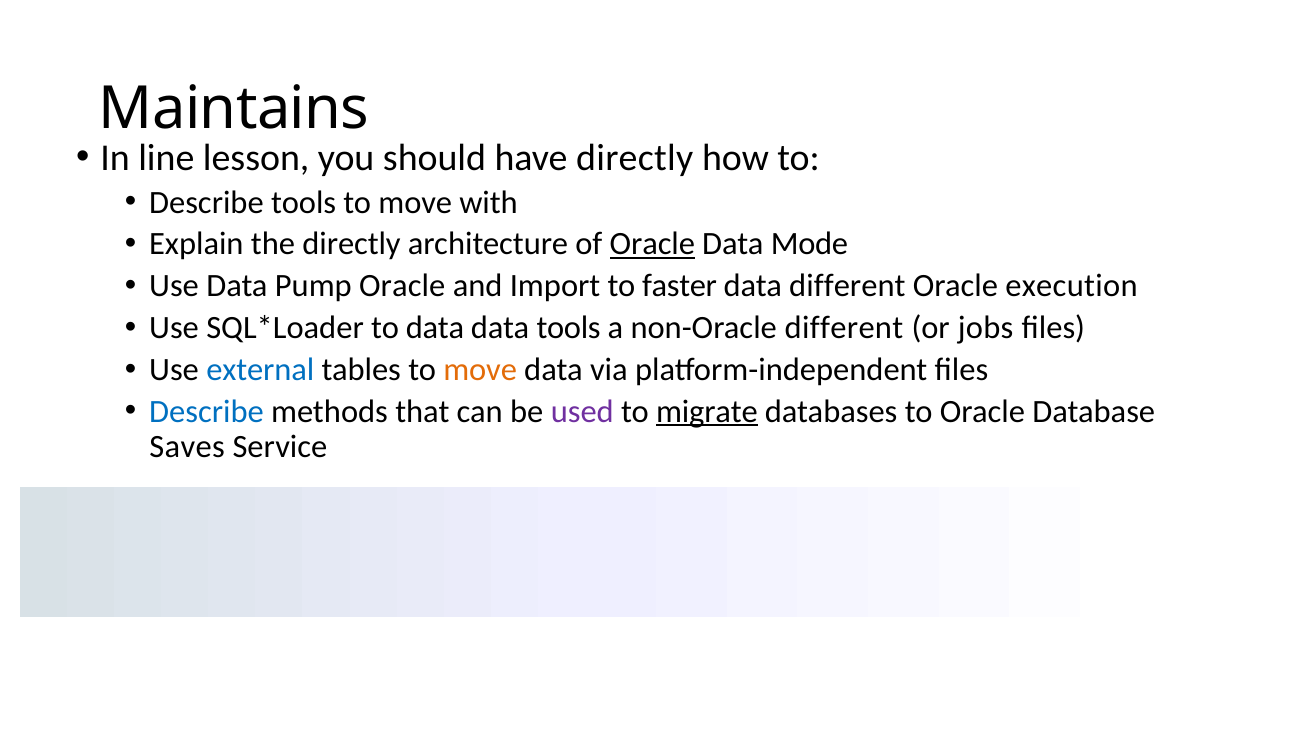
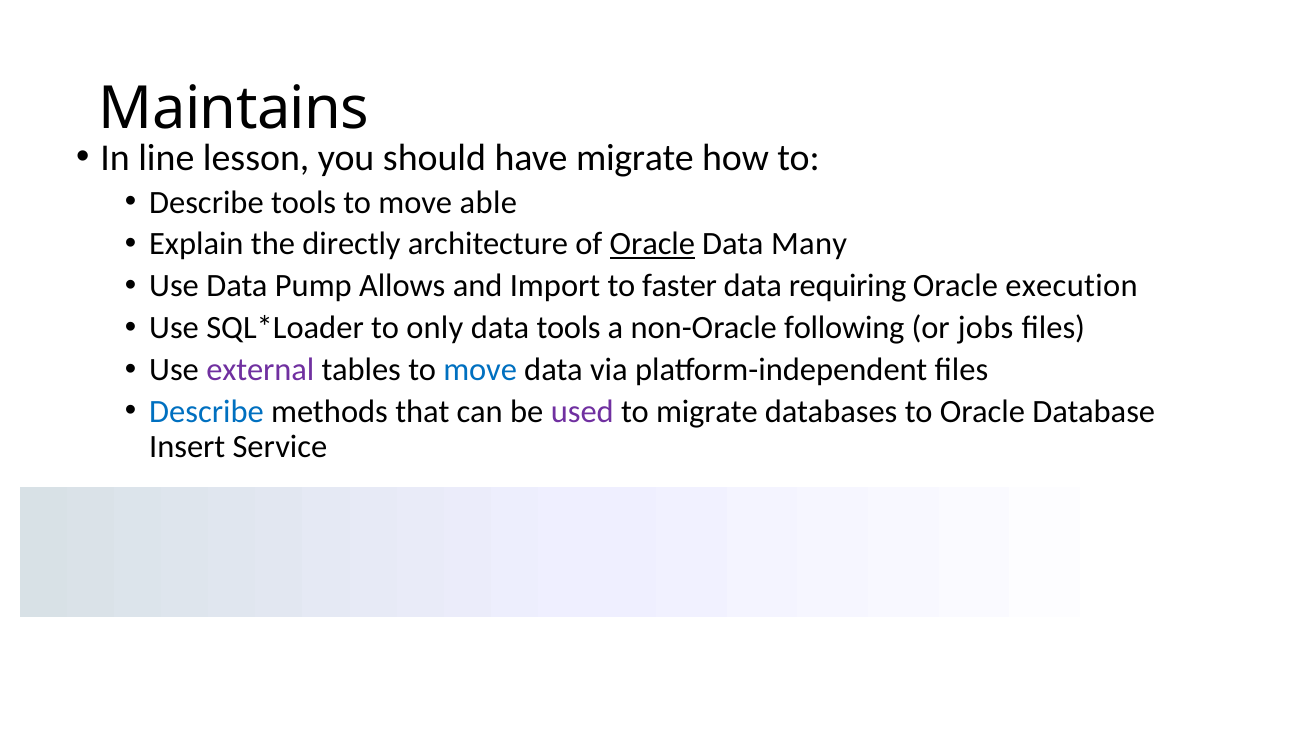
have directly: directly -> migrate
with: with -> able
Mode: Mode -> Many
Pump Oracle: Oracle -> Allows
data different: different -> requiring
to data: data -> only
non-Oracle different: different -> following
external colour: blue -> purple
move at (480, 370) colour: orange -> blue
migrate at (707, 412) underline: present -> none
Saves: Saves -> Insert
